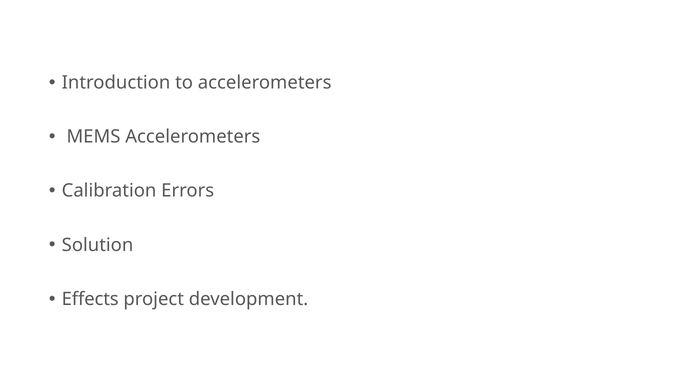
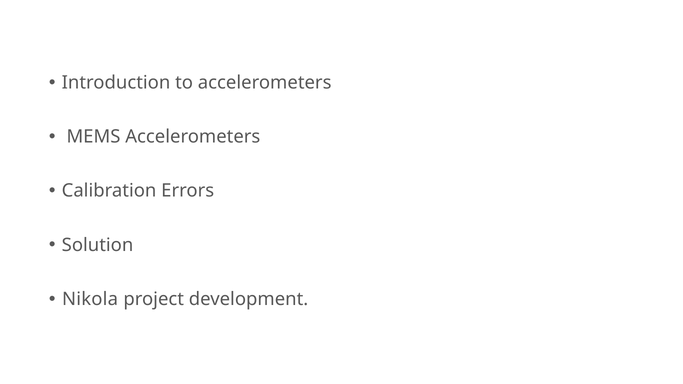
Effects: Effects -> Nikola
